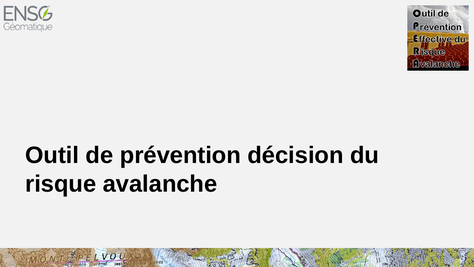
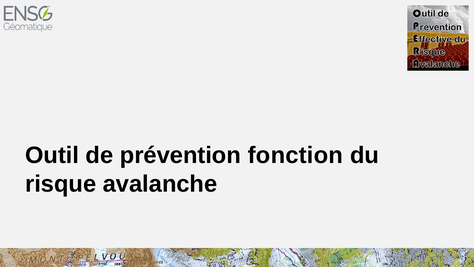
décision: décision -> fonction
